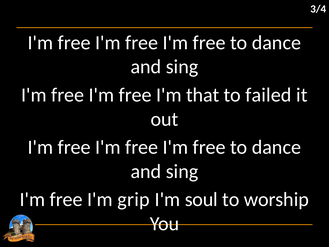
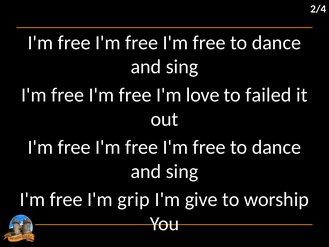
3/4: 3/4 -> 2/4
that: that -> love
soul: soul -> give
